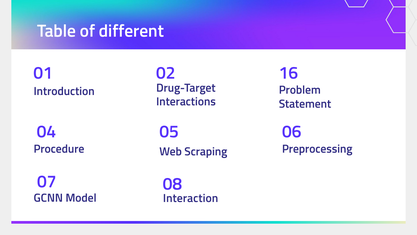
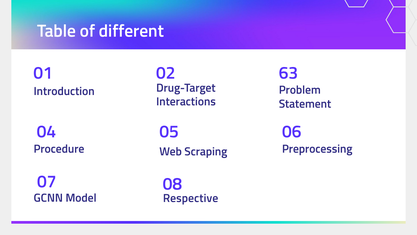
16: 16 -> 63
Interaction: Interaction -> Respective
